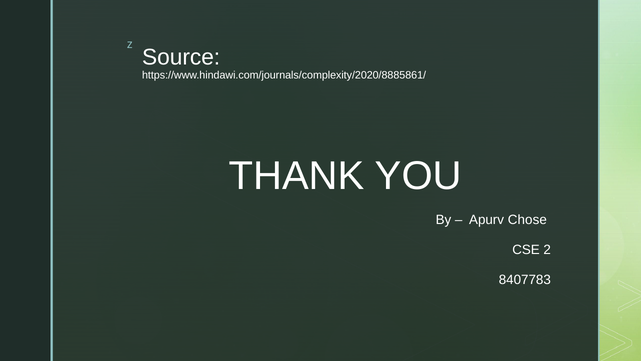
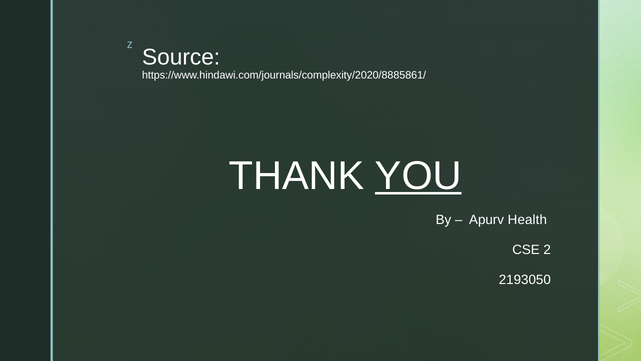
YOU underline: none -> present
Chose: Chose -> Health
8407783: 8407783 -> 2193050
